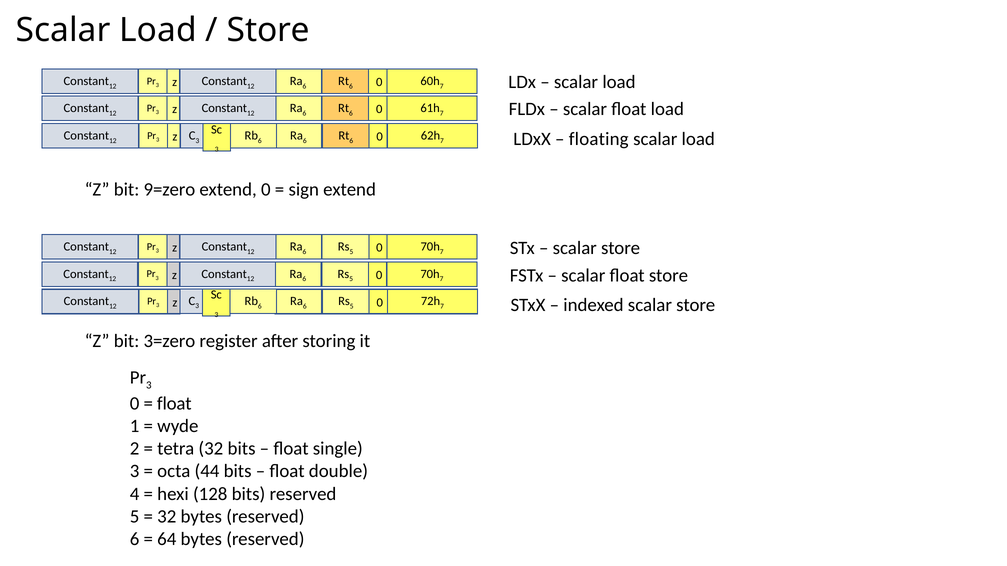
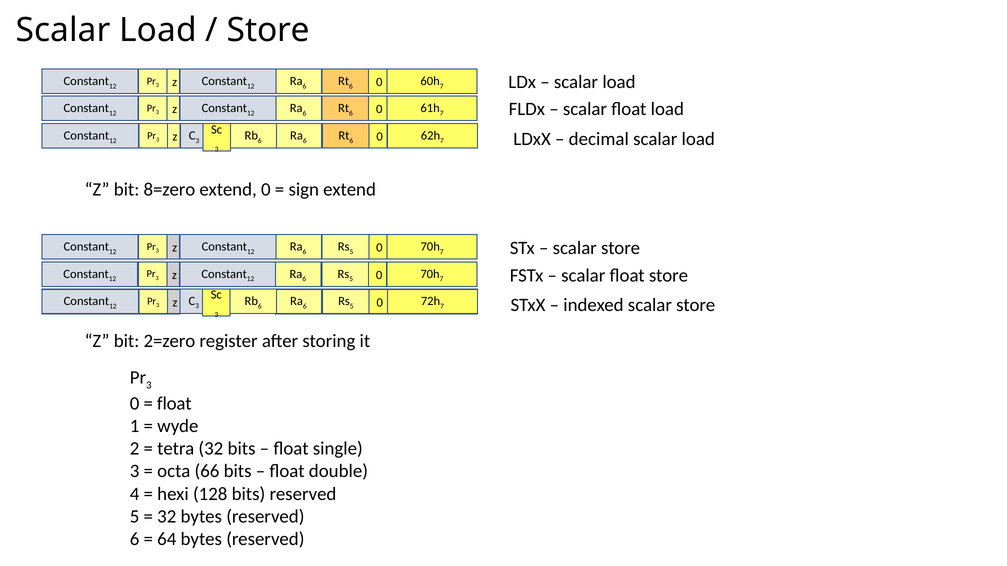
floating: floating -> decimal
9=zero: 9=zero -> 8=zero
3=zero: 3=zero -> 2=zero
44: 44 -> 66
